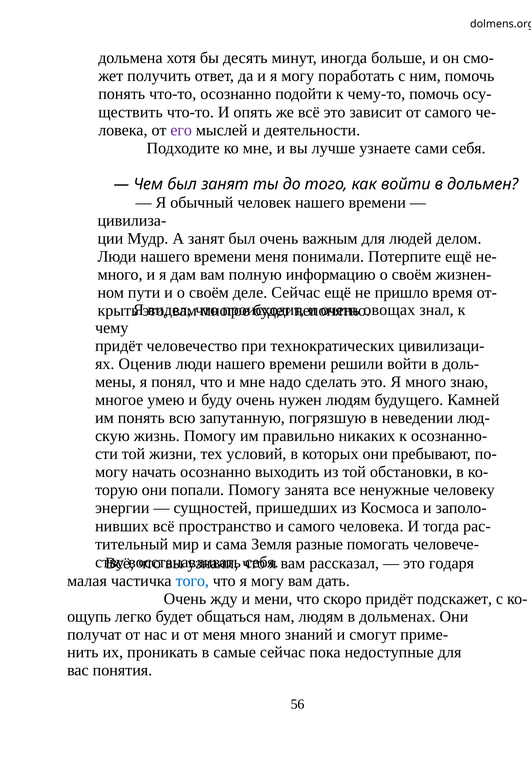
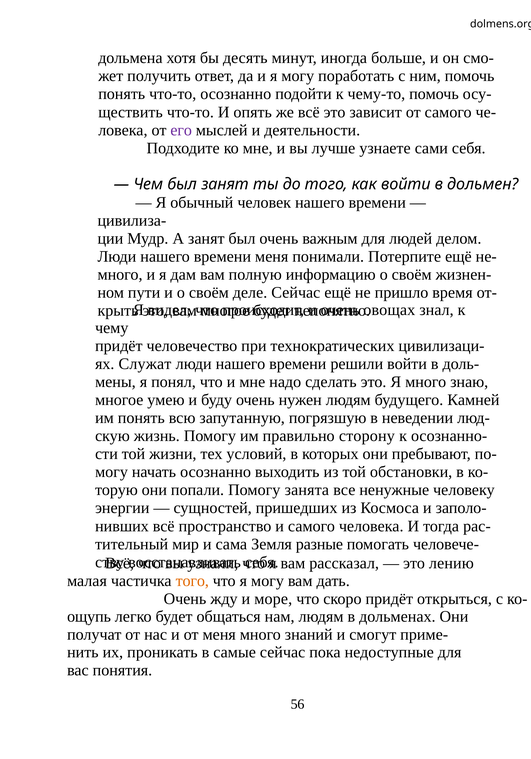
Оценив: Оценив -> Служат
никаких: никаких -> сторону
годаря: годаря -> лению
того at (192, 581) colour: blue -> orange
мени: мени -> море
подскажет: подскажет -> открыться
